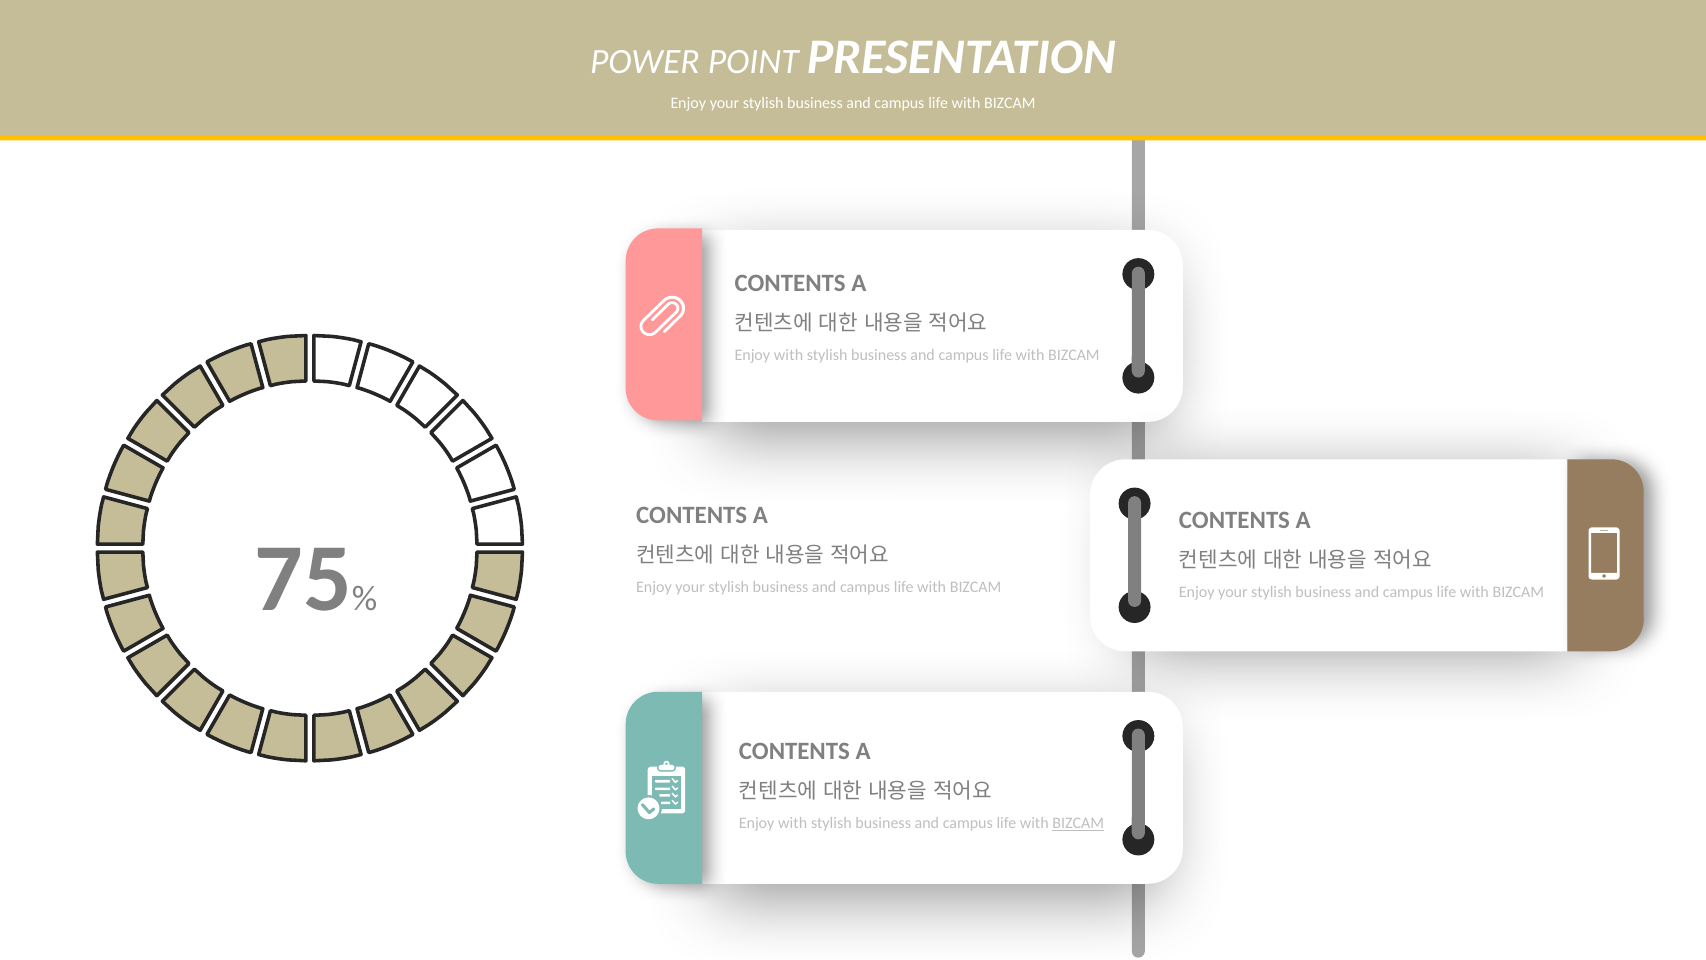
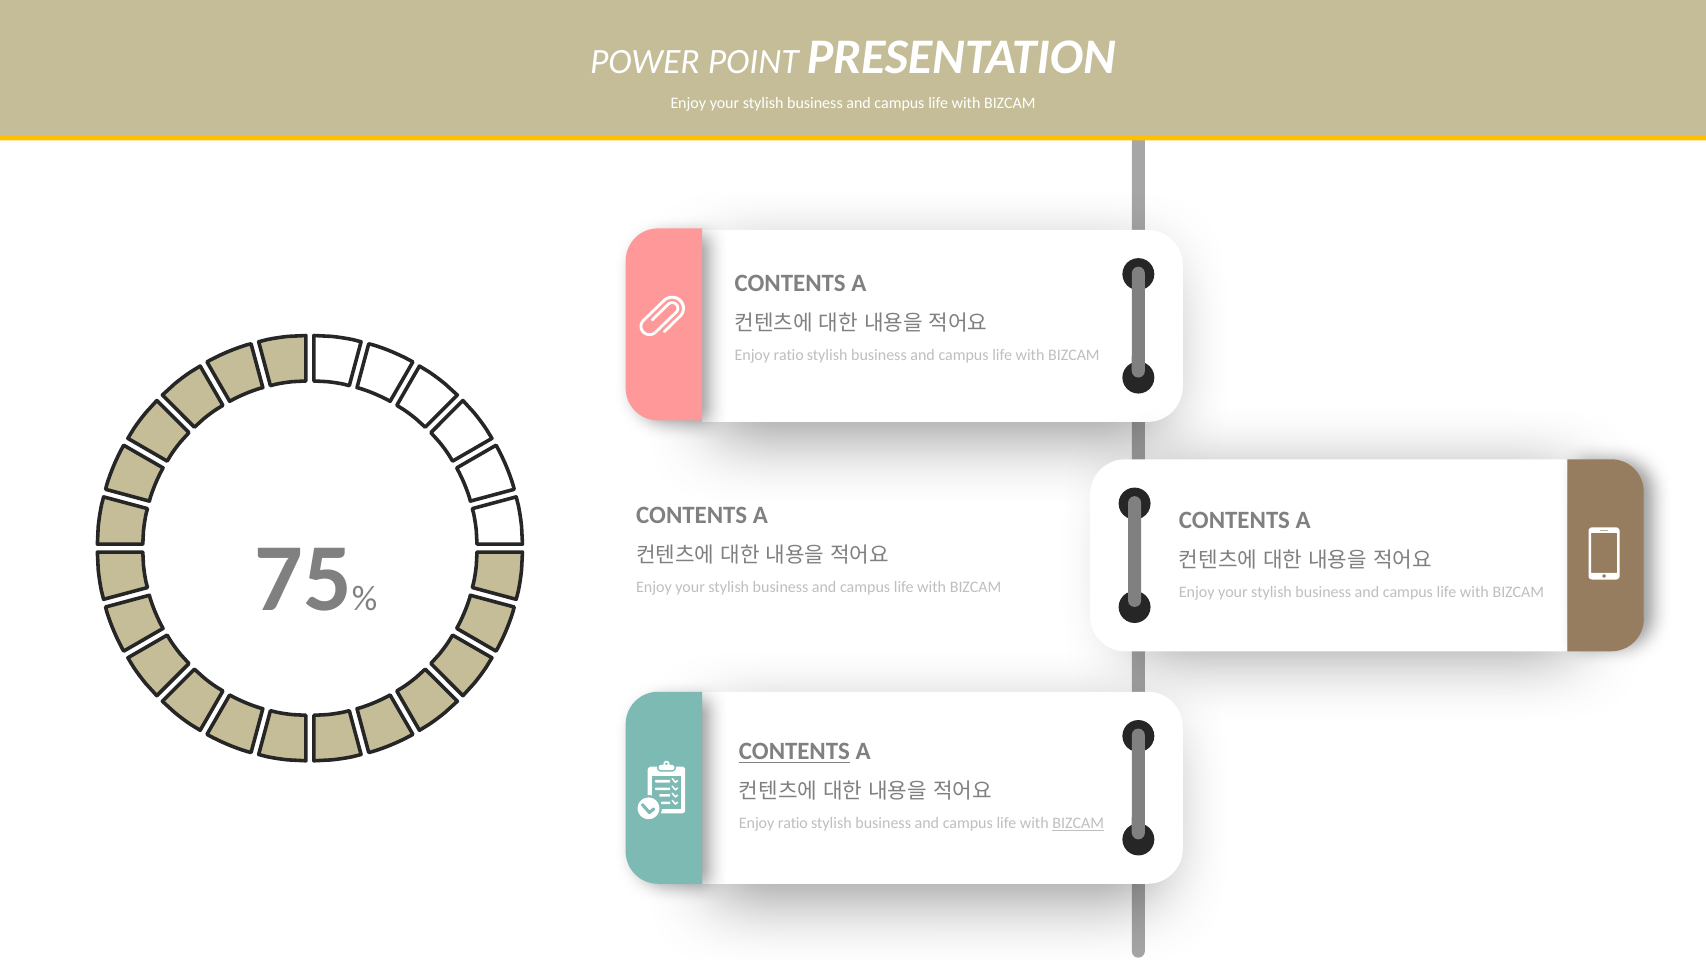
with at (789, 355): with -> ratio
CONTENTS at (794, 751) underline: none -> present
with at (793, 823): with -> ratio
